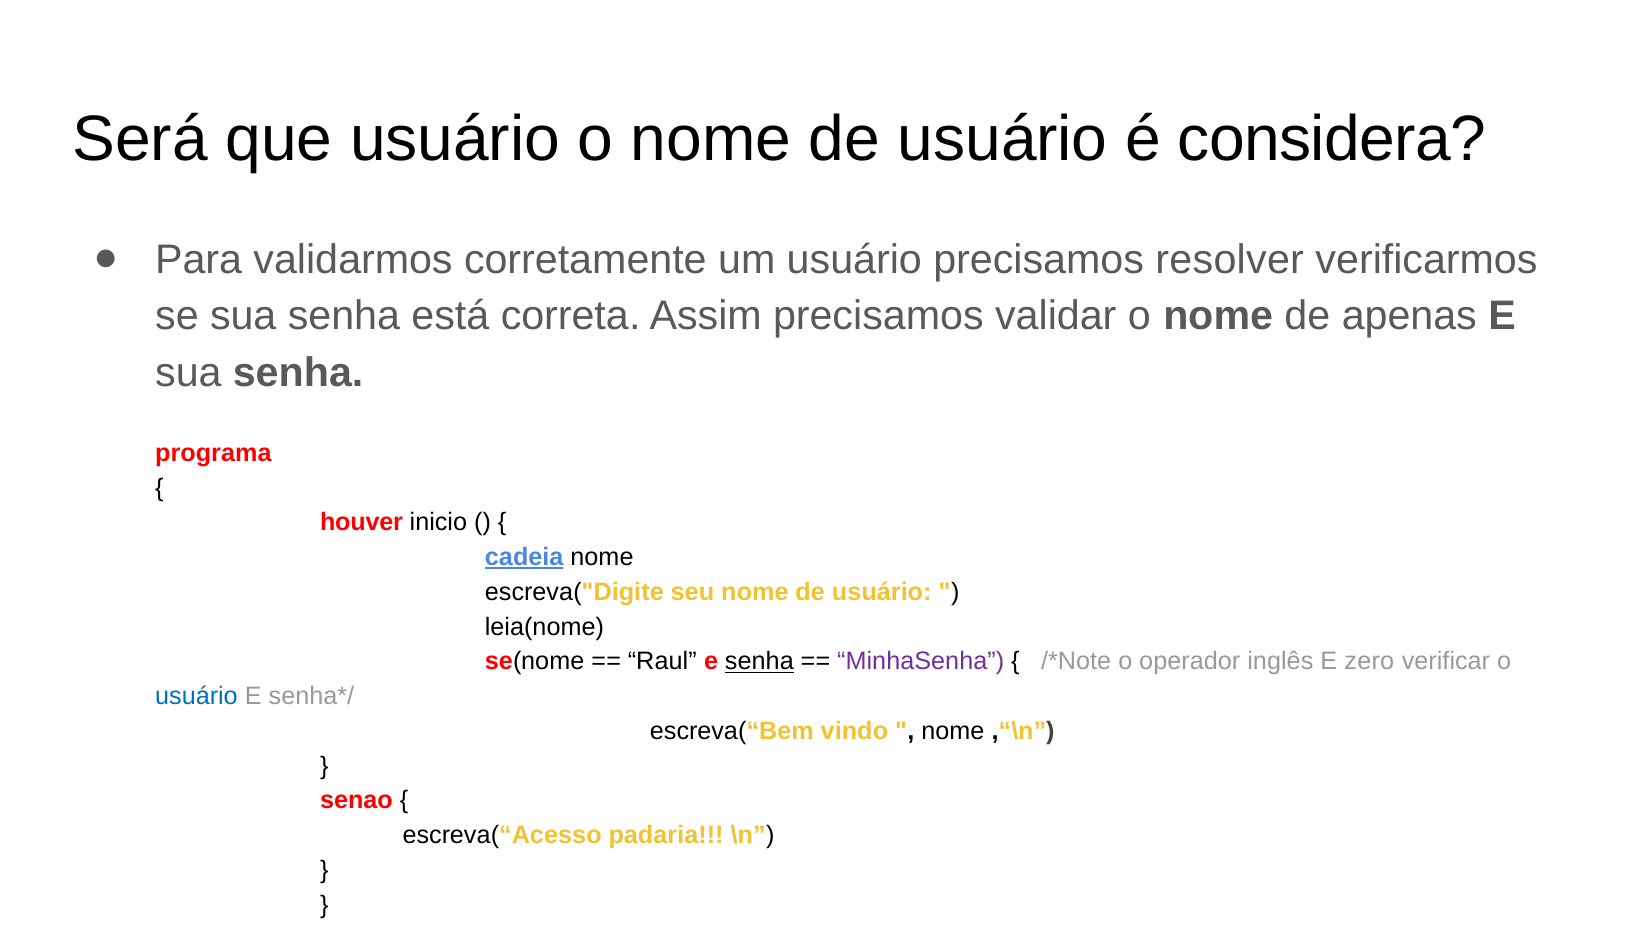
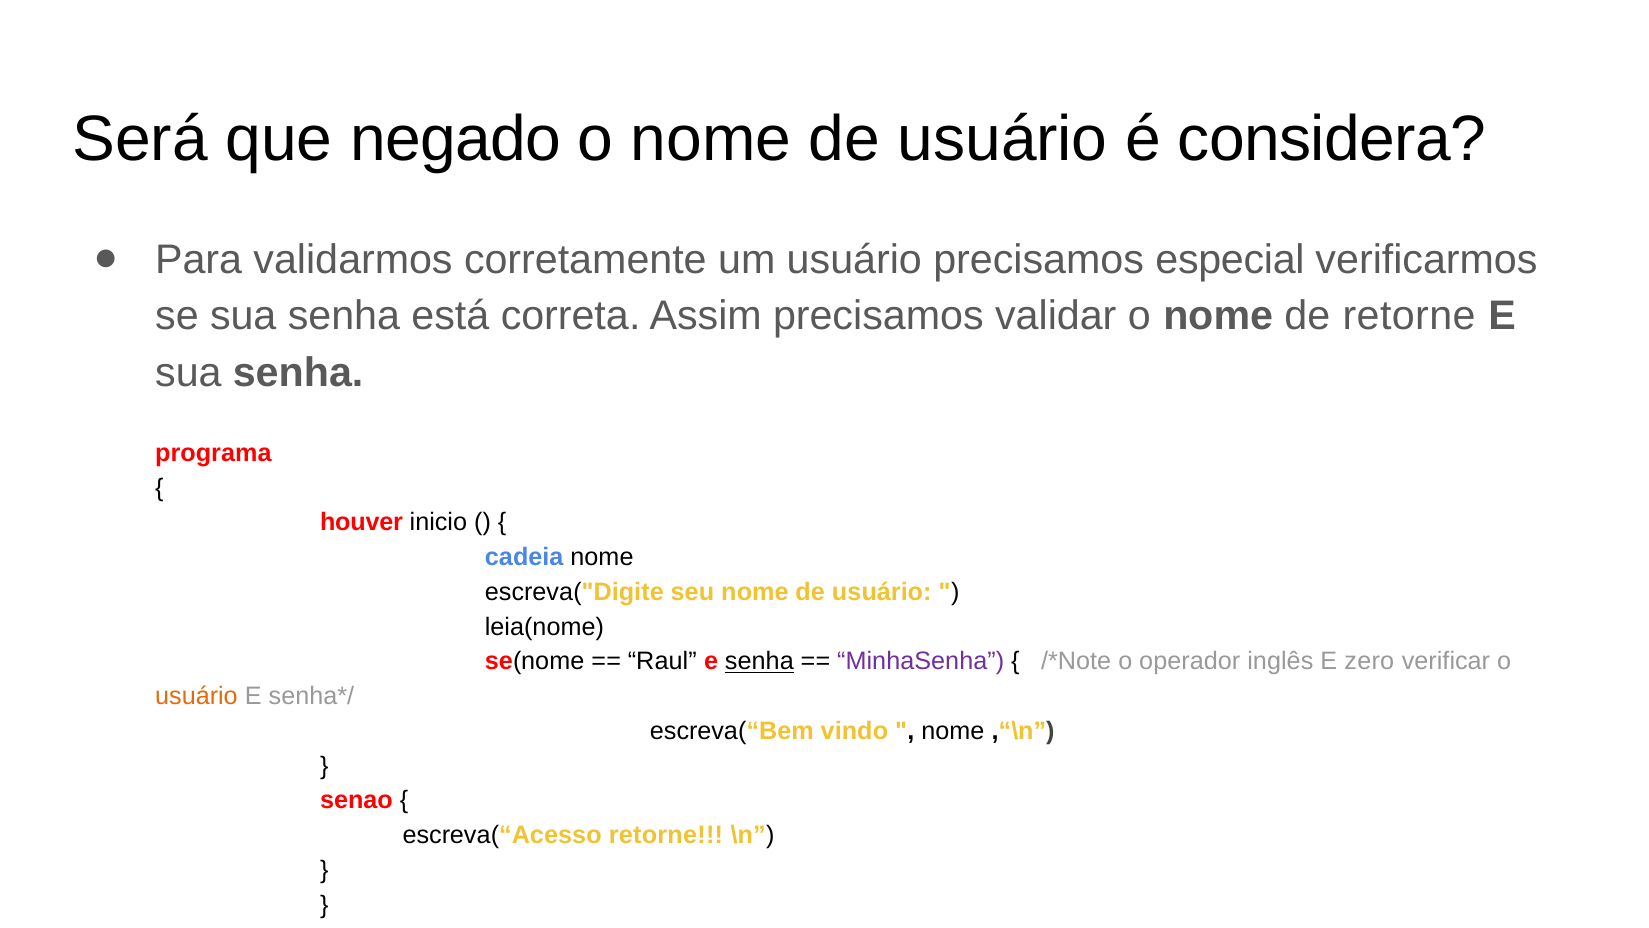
que usuário: usuário -> negado
resolver: resolver -> especial
de apenas: apenas -> retorne
cadeia underline: present -> none
usuário at (196, 696) colour: blue -> orange
escreva(“Acesso padaria: padaria -> retorne
